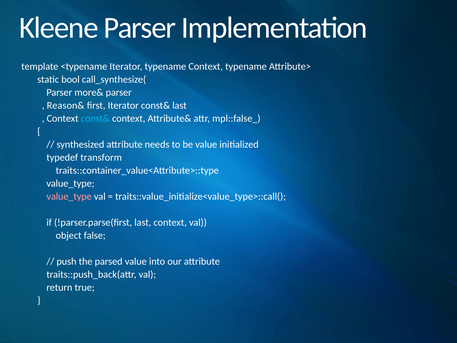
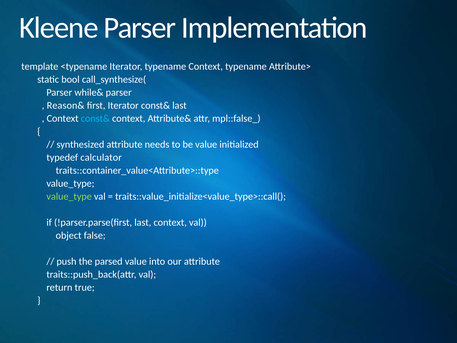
more&: more& -> while&
transform: transform -> calculator
value_type at (69, 196) colour: pink -> light green
